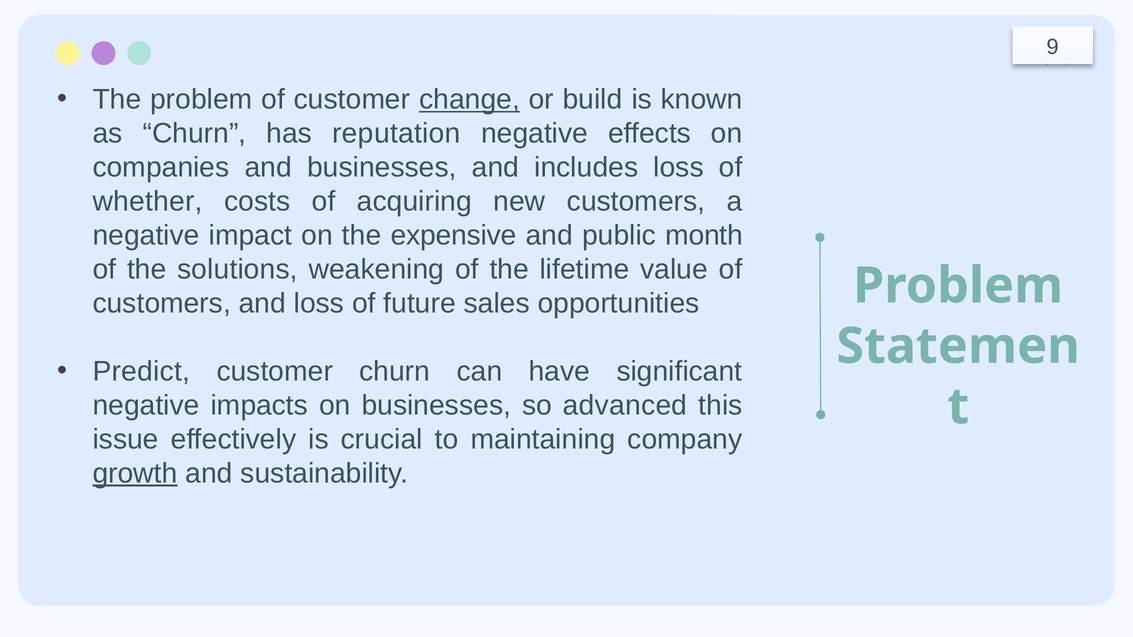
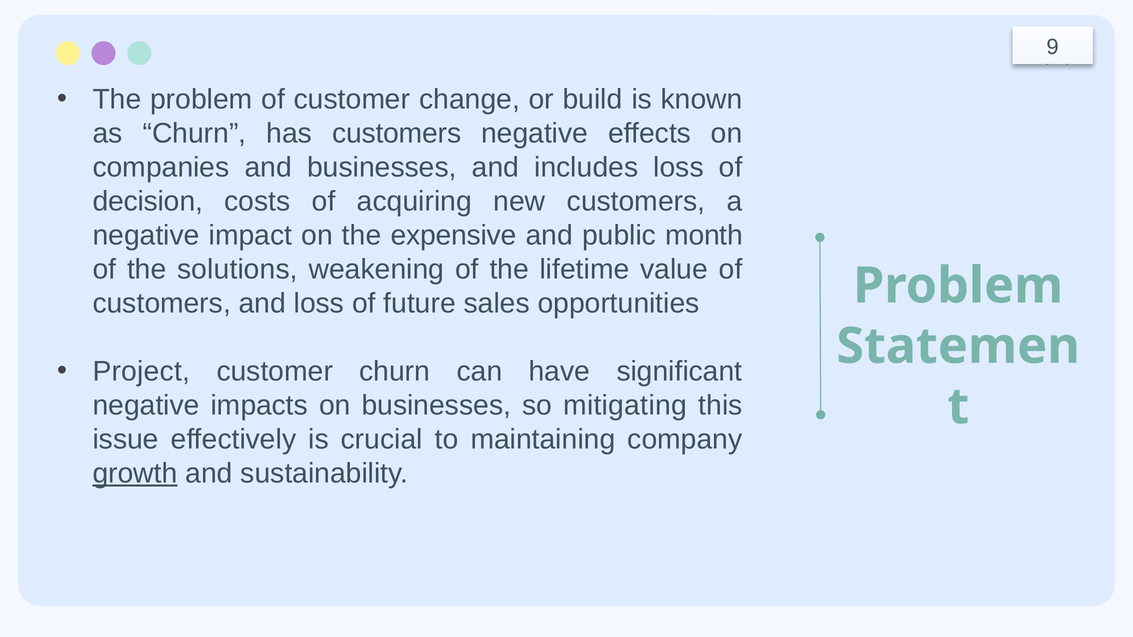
change underline: present -> none
has reputation: reputation -> customers
whether: whether -> decision
Predict: Predict -> Project
advanced: advanced -> mitigating
